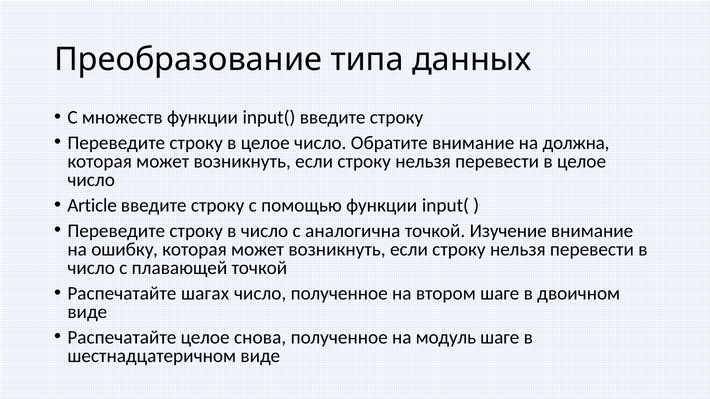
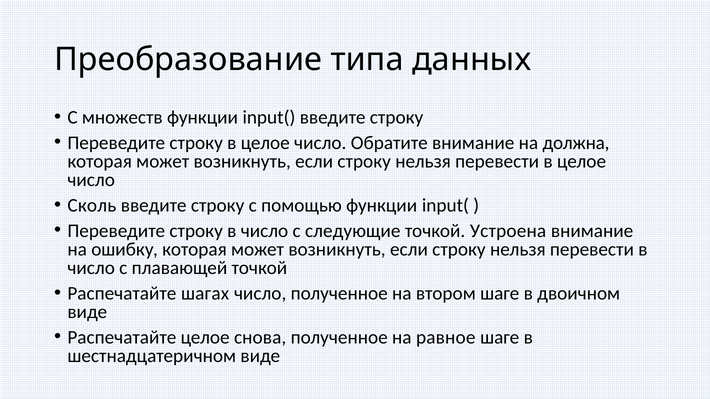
Article: Article -> Сколь
аналогична: аналогична -> следующие
Изучение: Изучение -> Устроена
модуль: модуль -> равное
